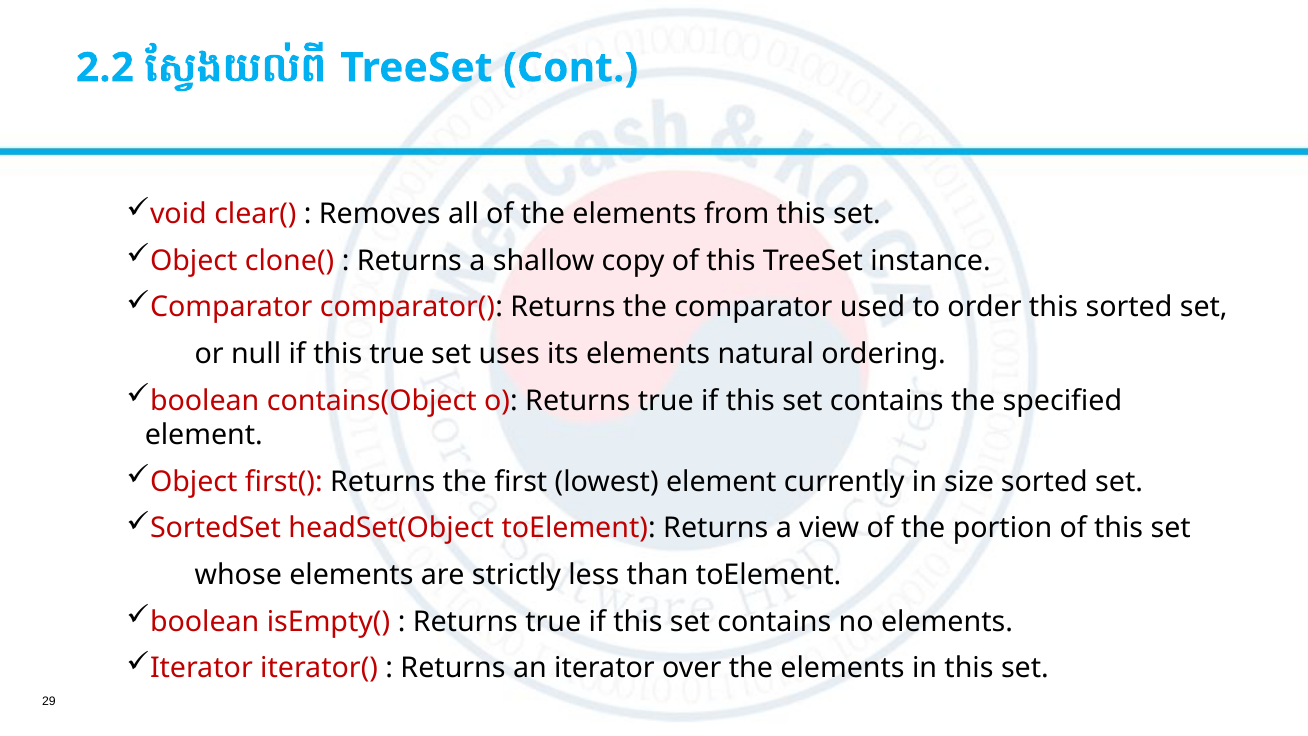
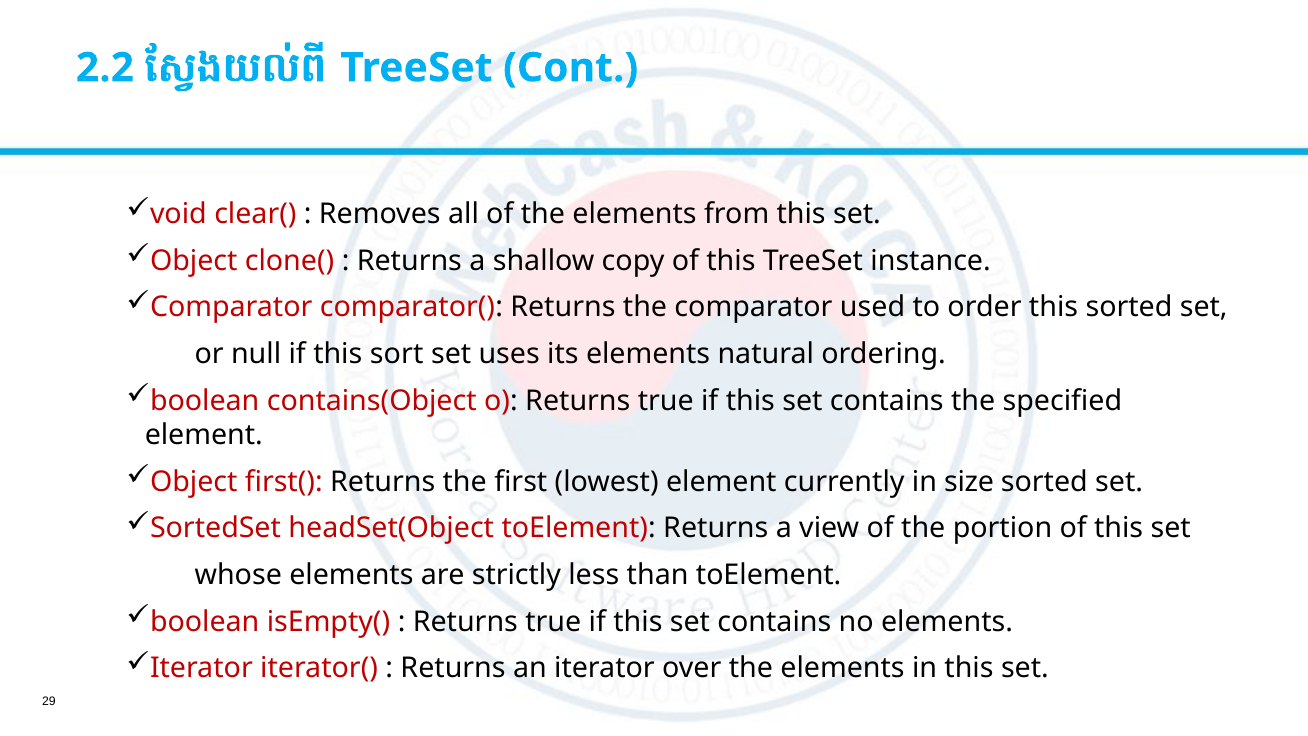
this true: true -> sort
